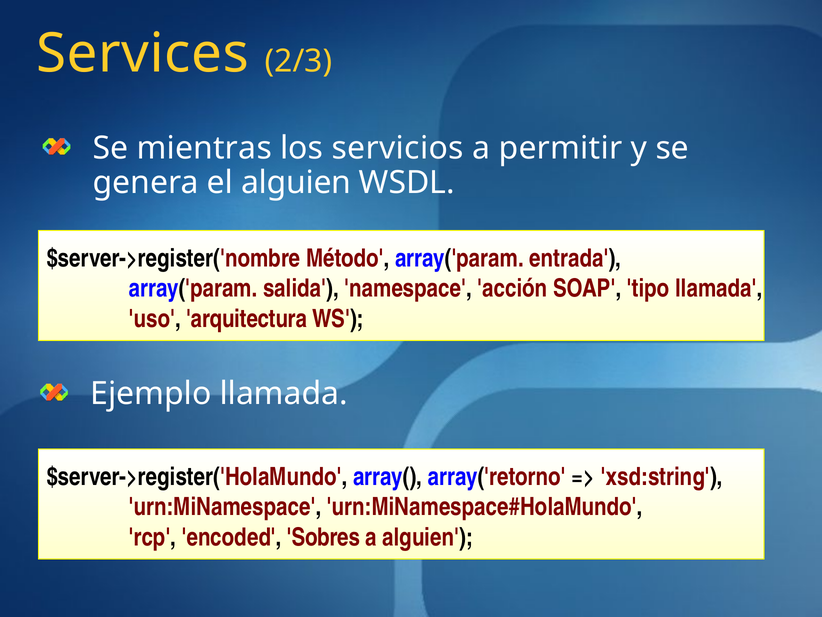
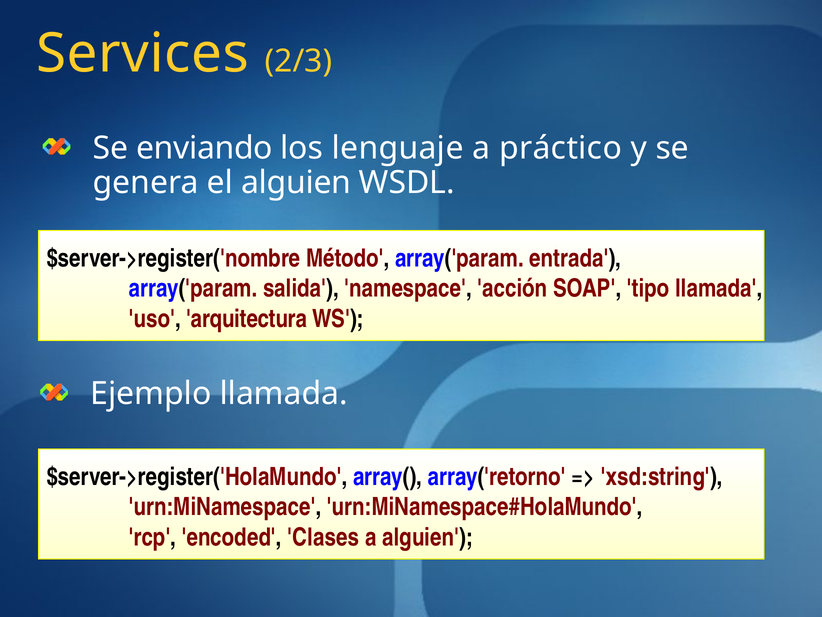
mientras: mientras -> enviando
servicios: servicios -> lenguaje
permitir: permitir -> práctico
Sobres: Sobres -> Clases
